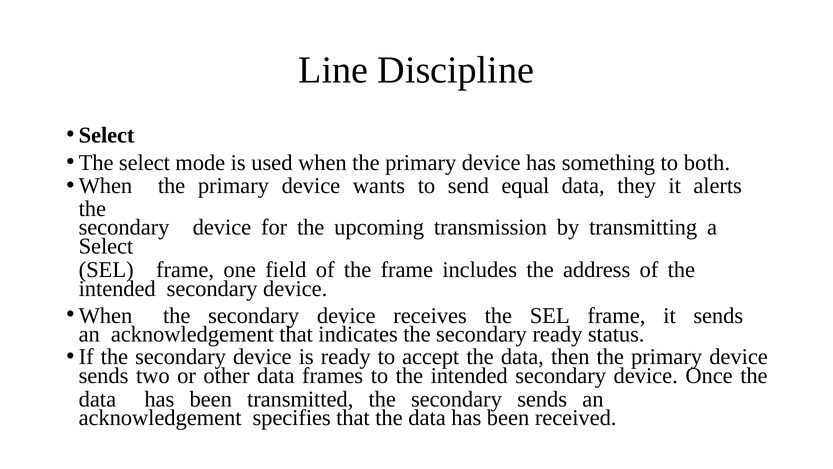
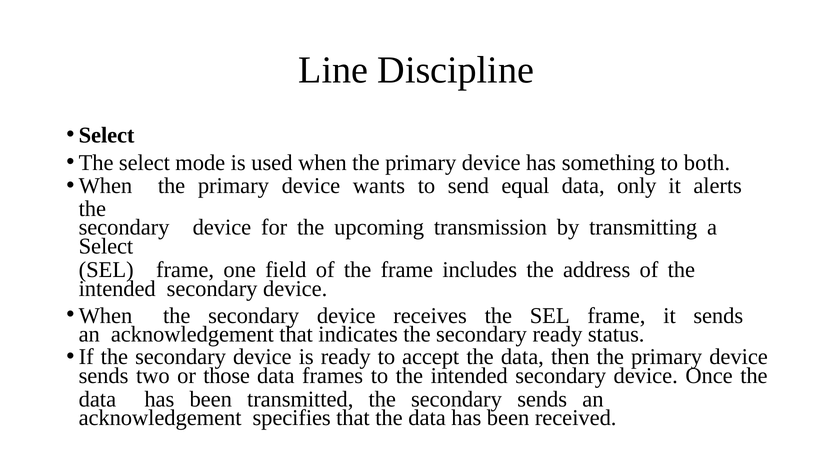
they: they -> only
other: other -> those
